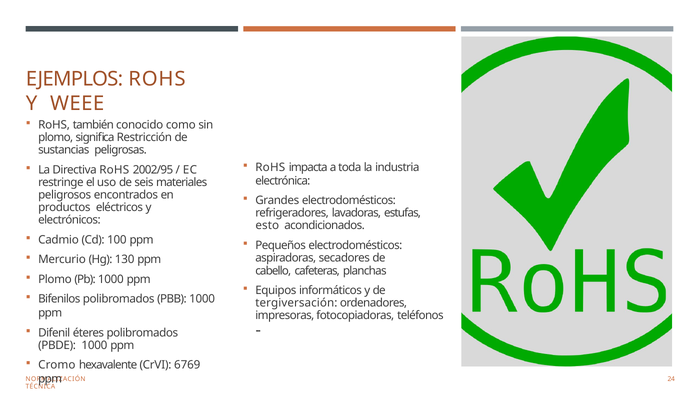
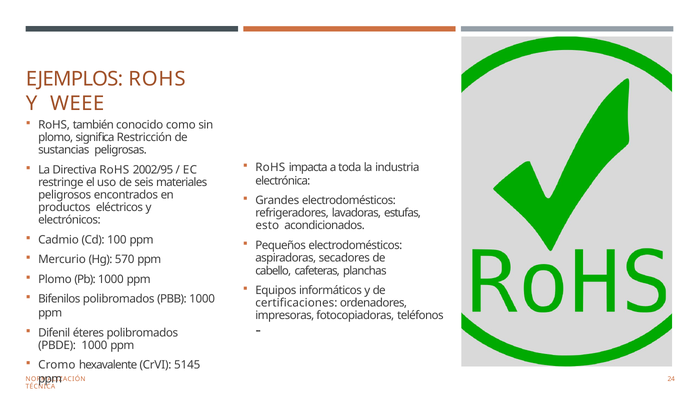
130: 130 -> 570
tergiversación: tergiversación -> certificaciones
6769: 6769 -> 5145
